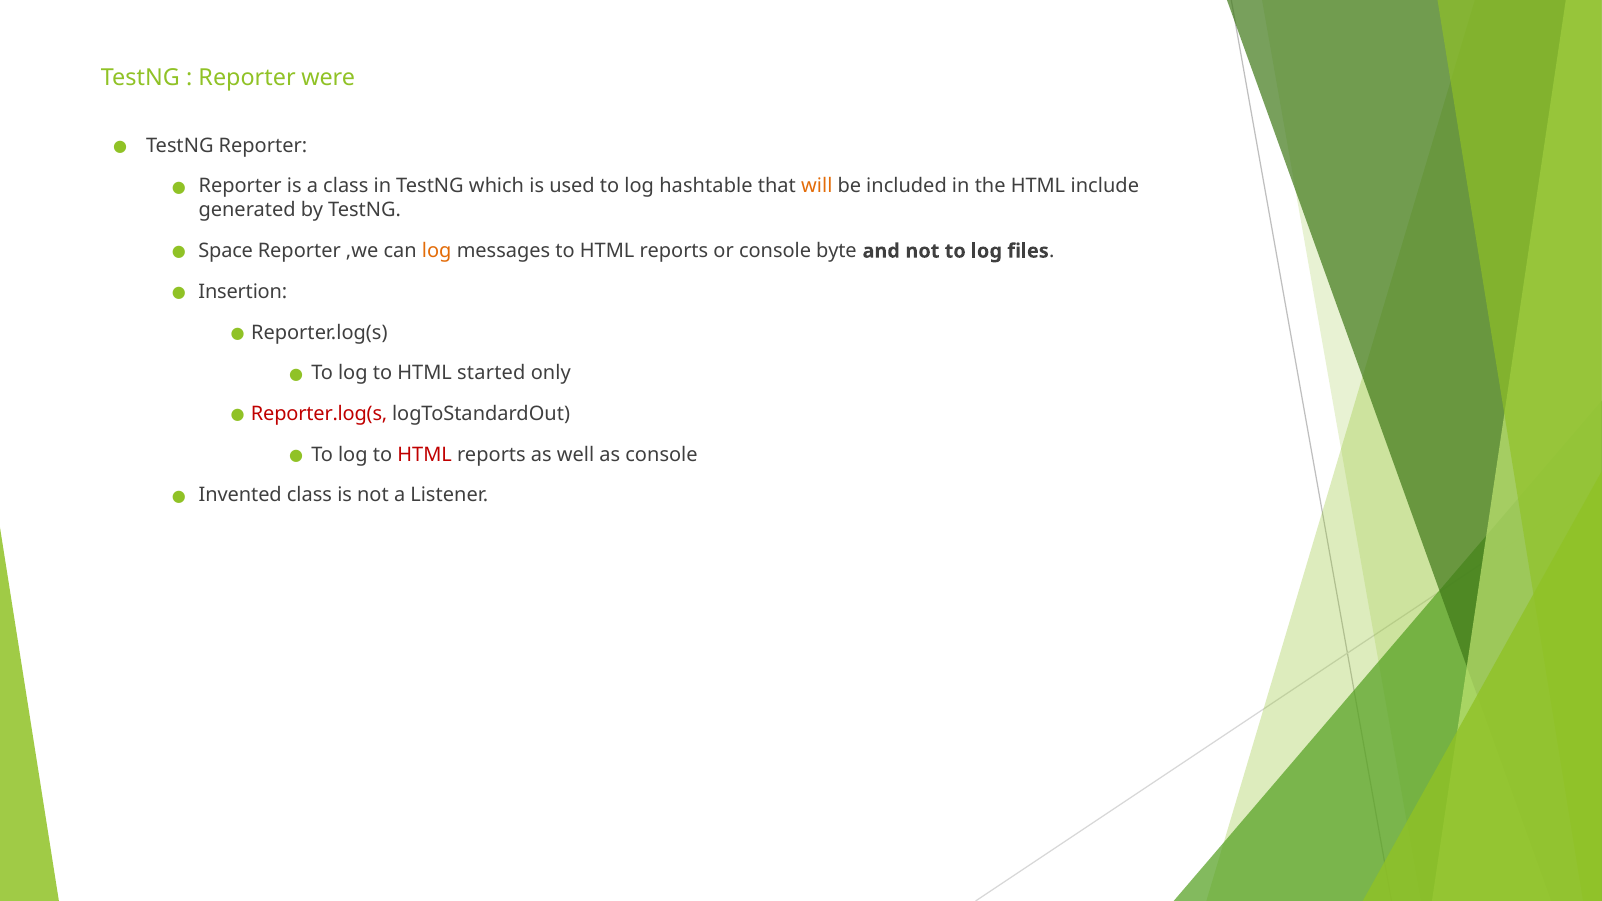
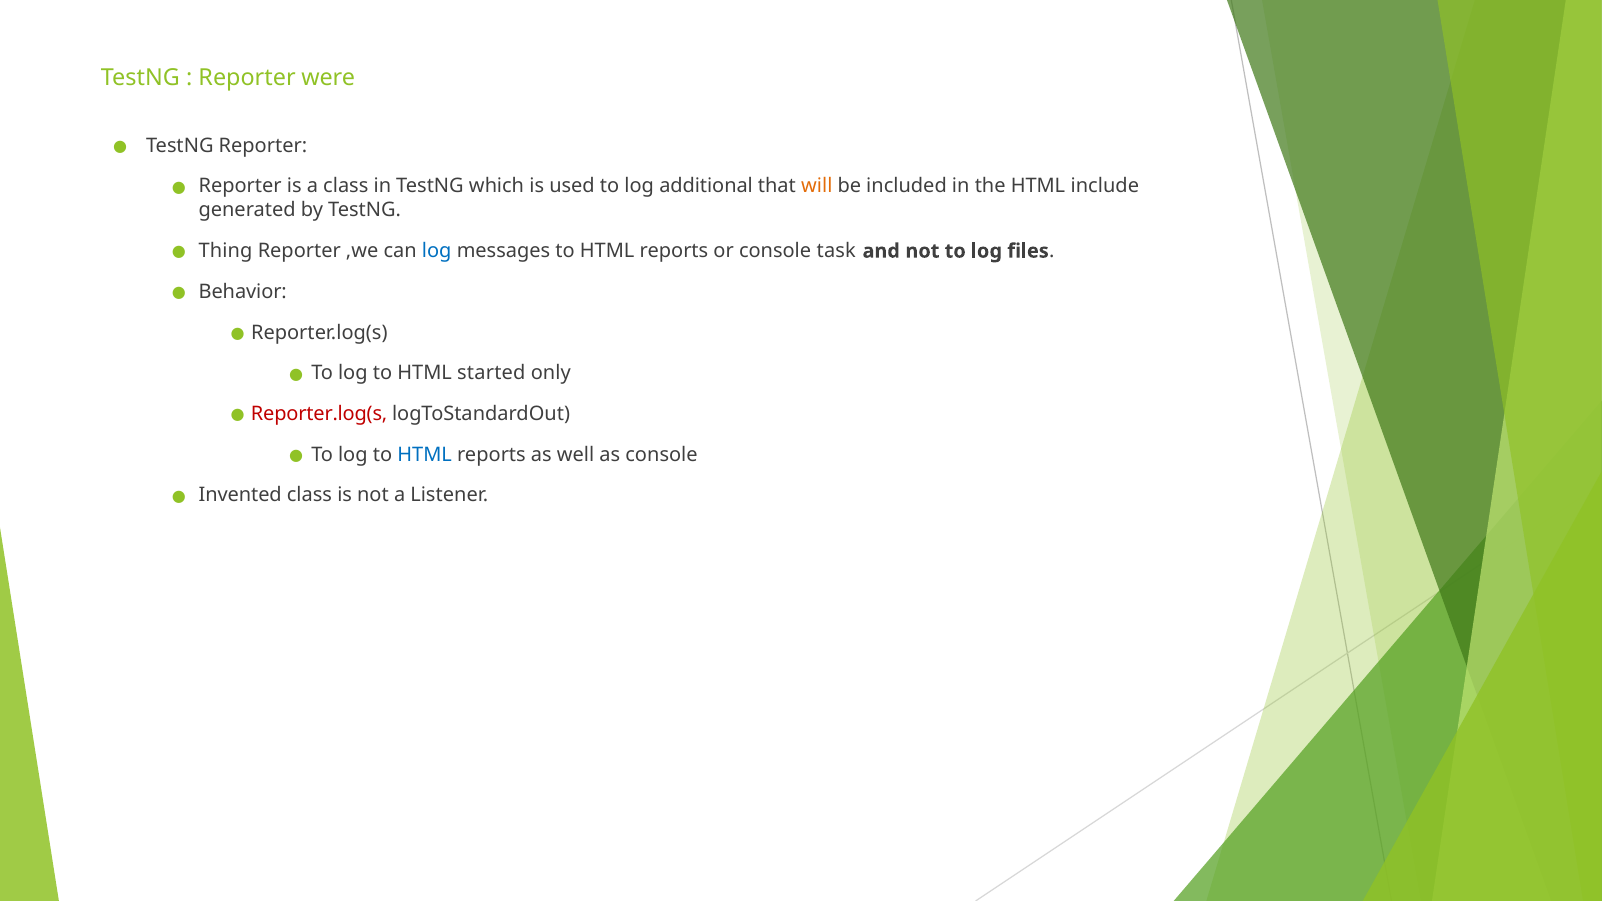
hashtable: hashtable -> additional
Space: Space -> Thing
log at (437, 251) colour: orange -> blue
byte: byte -> task
Insertion: Insertion -> Behavior
HTML at (425, 455) colour: red -> blue
